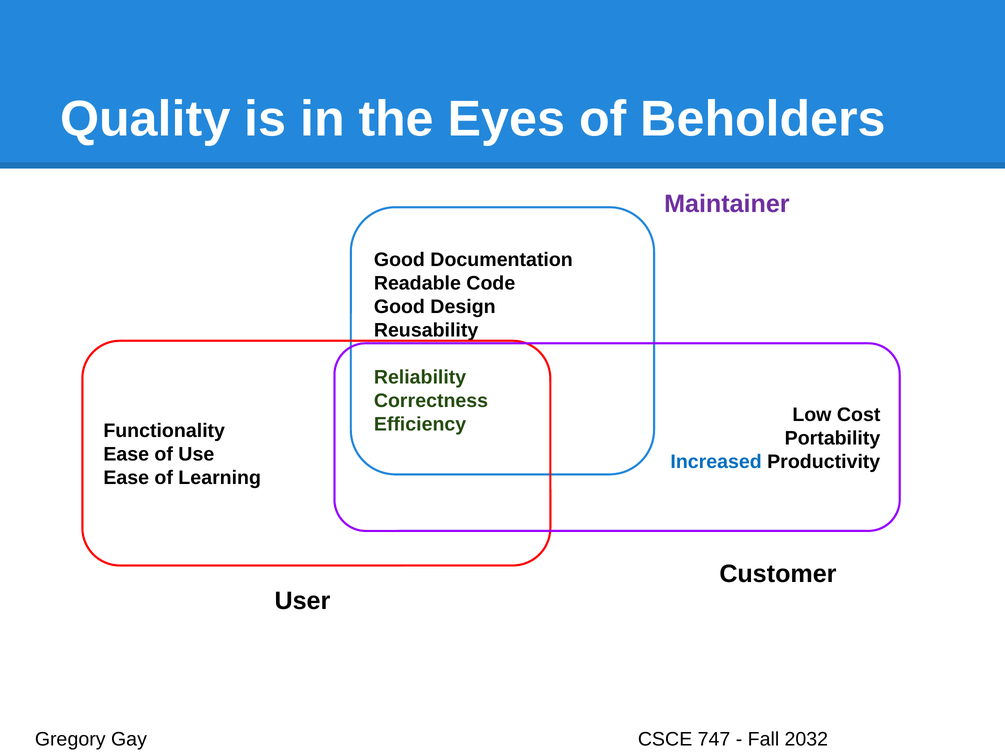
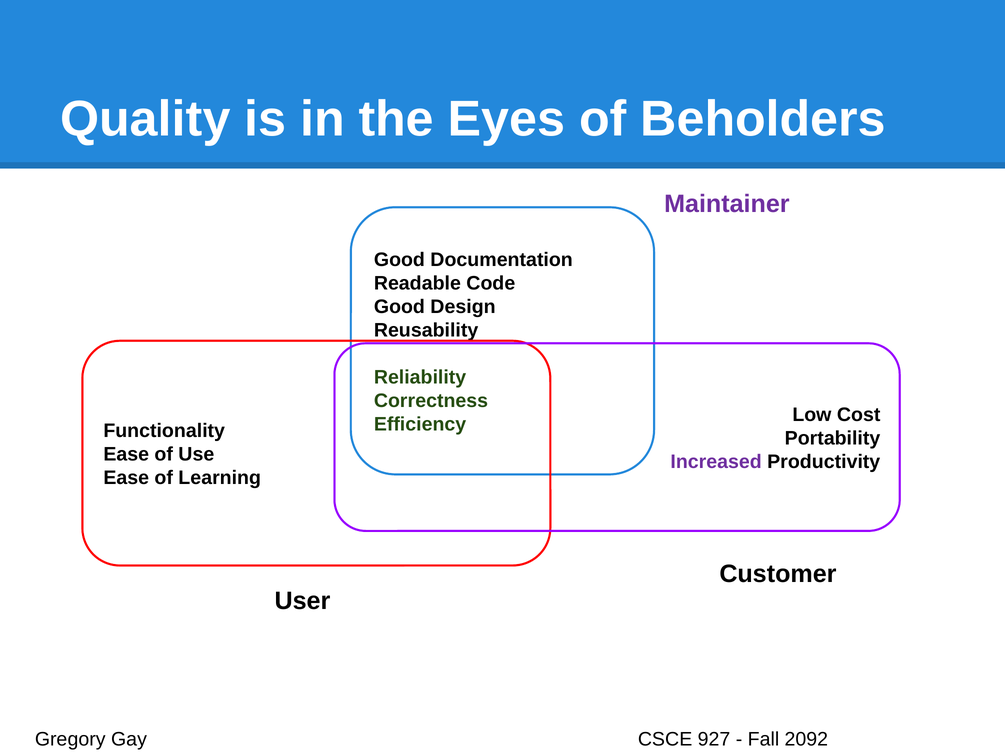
Increased colour: blue -> purple
747: 747 -> 927
2032: 2032 -> 2092
